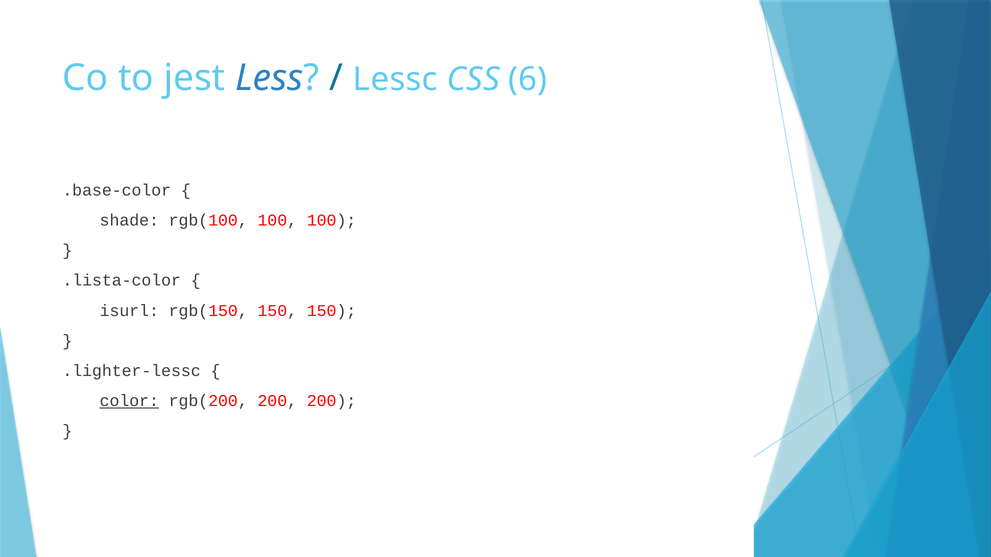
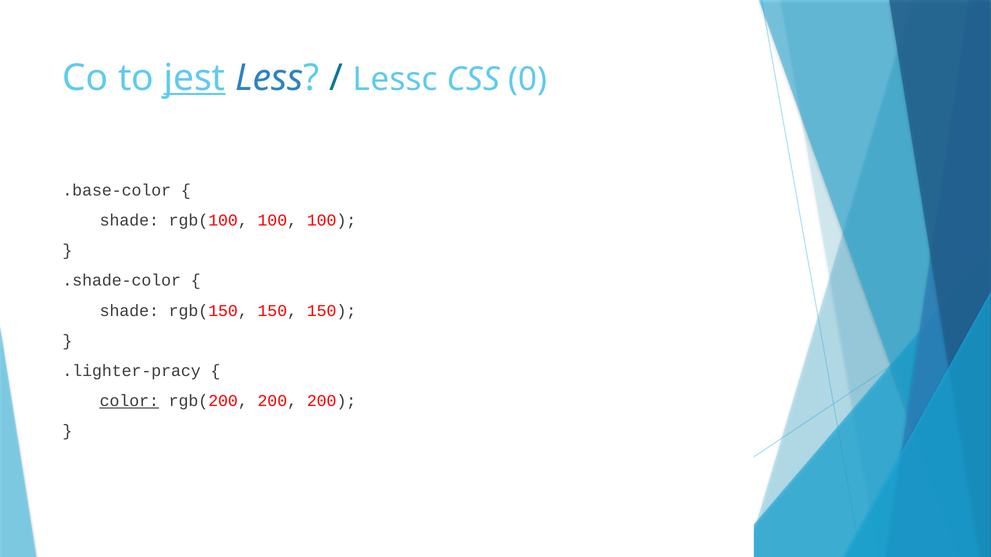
jest underline: none -> present
6: 6 -> 0
.lista-color: .lista-color -> .shade-color
isurl at (129, 311): isurl -> shade
.lighter-lessc: .lighter-lessc -> .lighter-pracy
